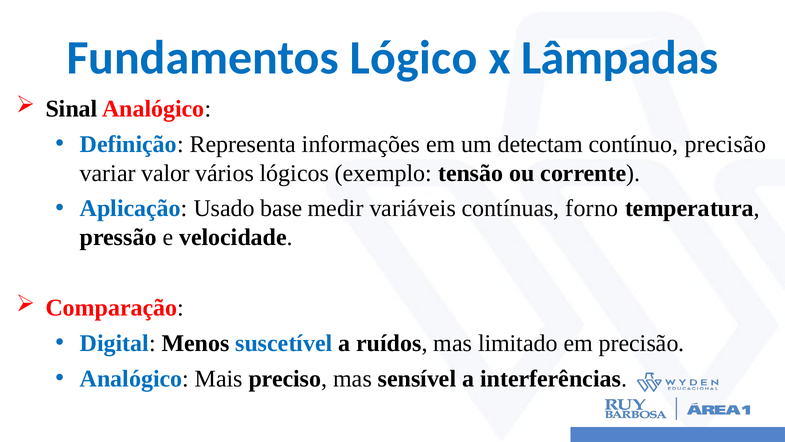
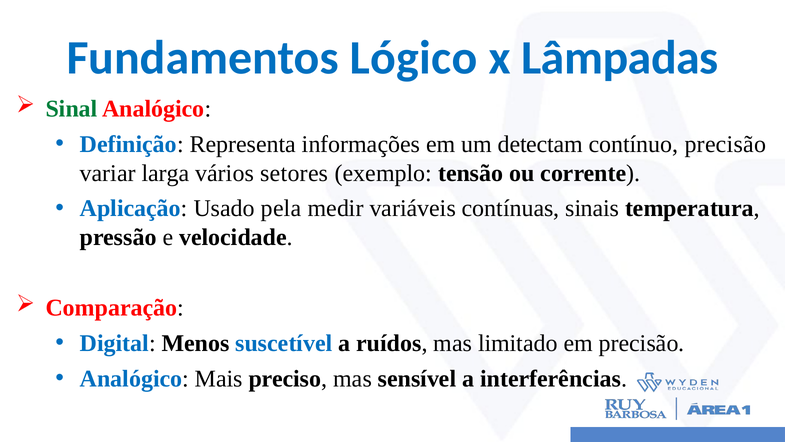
Sinal colour: black -> green
valor: valor -> larga
lógicos: lógicos -> setores
base: base -> pela
forno: forno -> sinais
